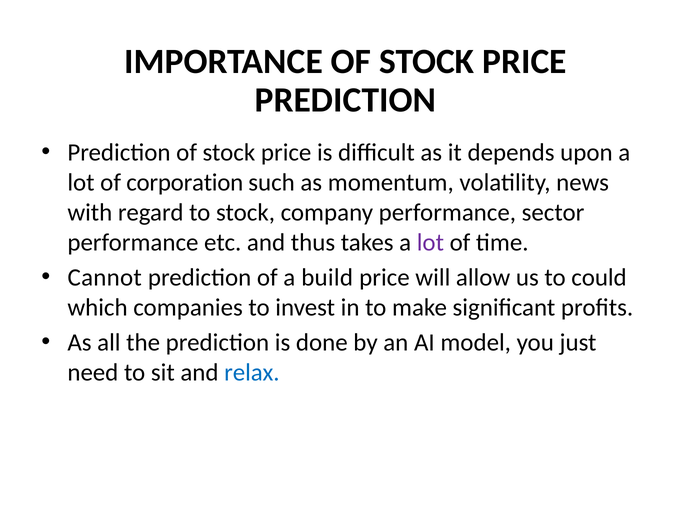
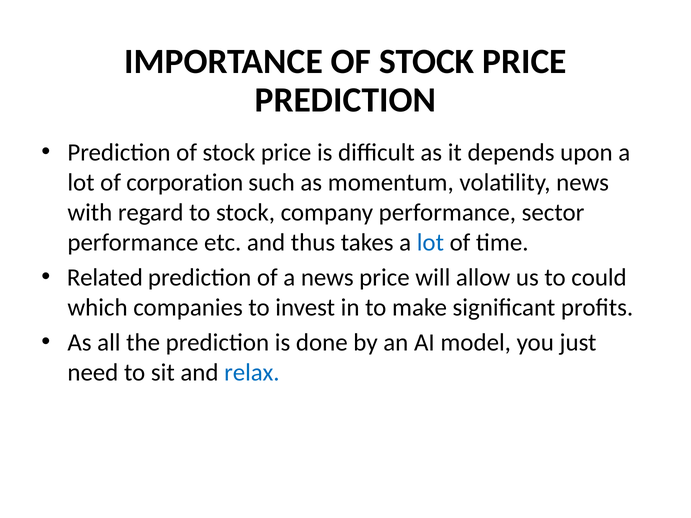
lot at (430, 243) colour: purple -> blue
Cannot: Cannot -> Related
a build: build -> news
